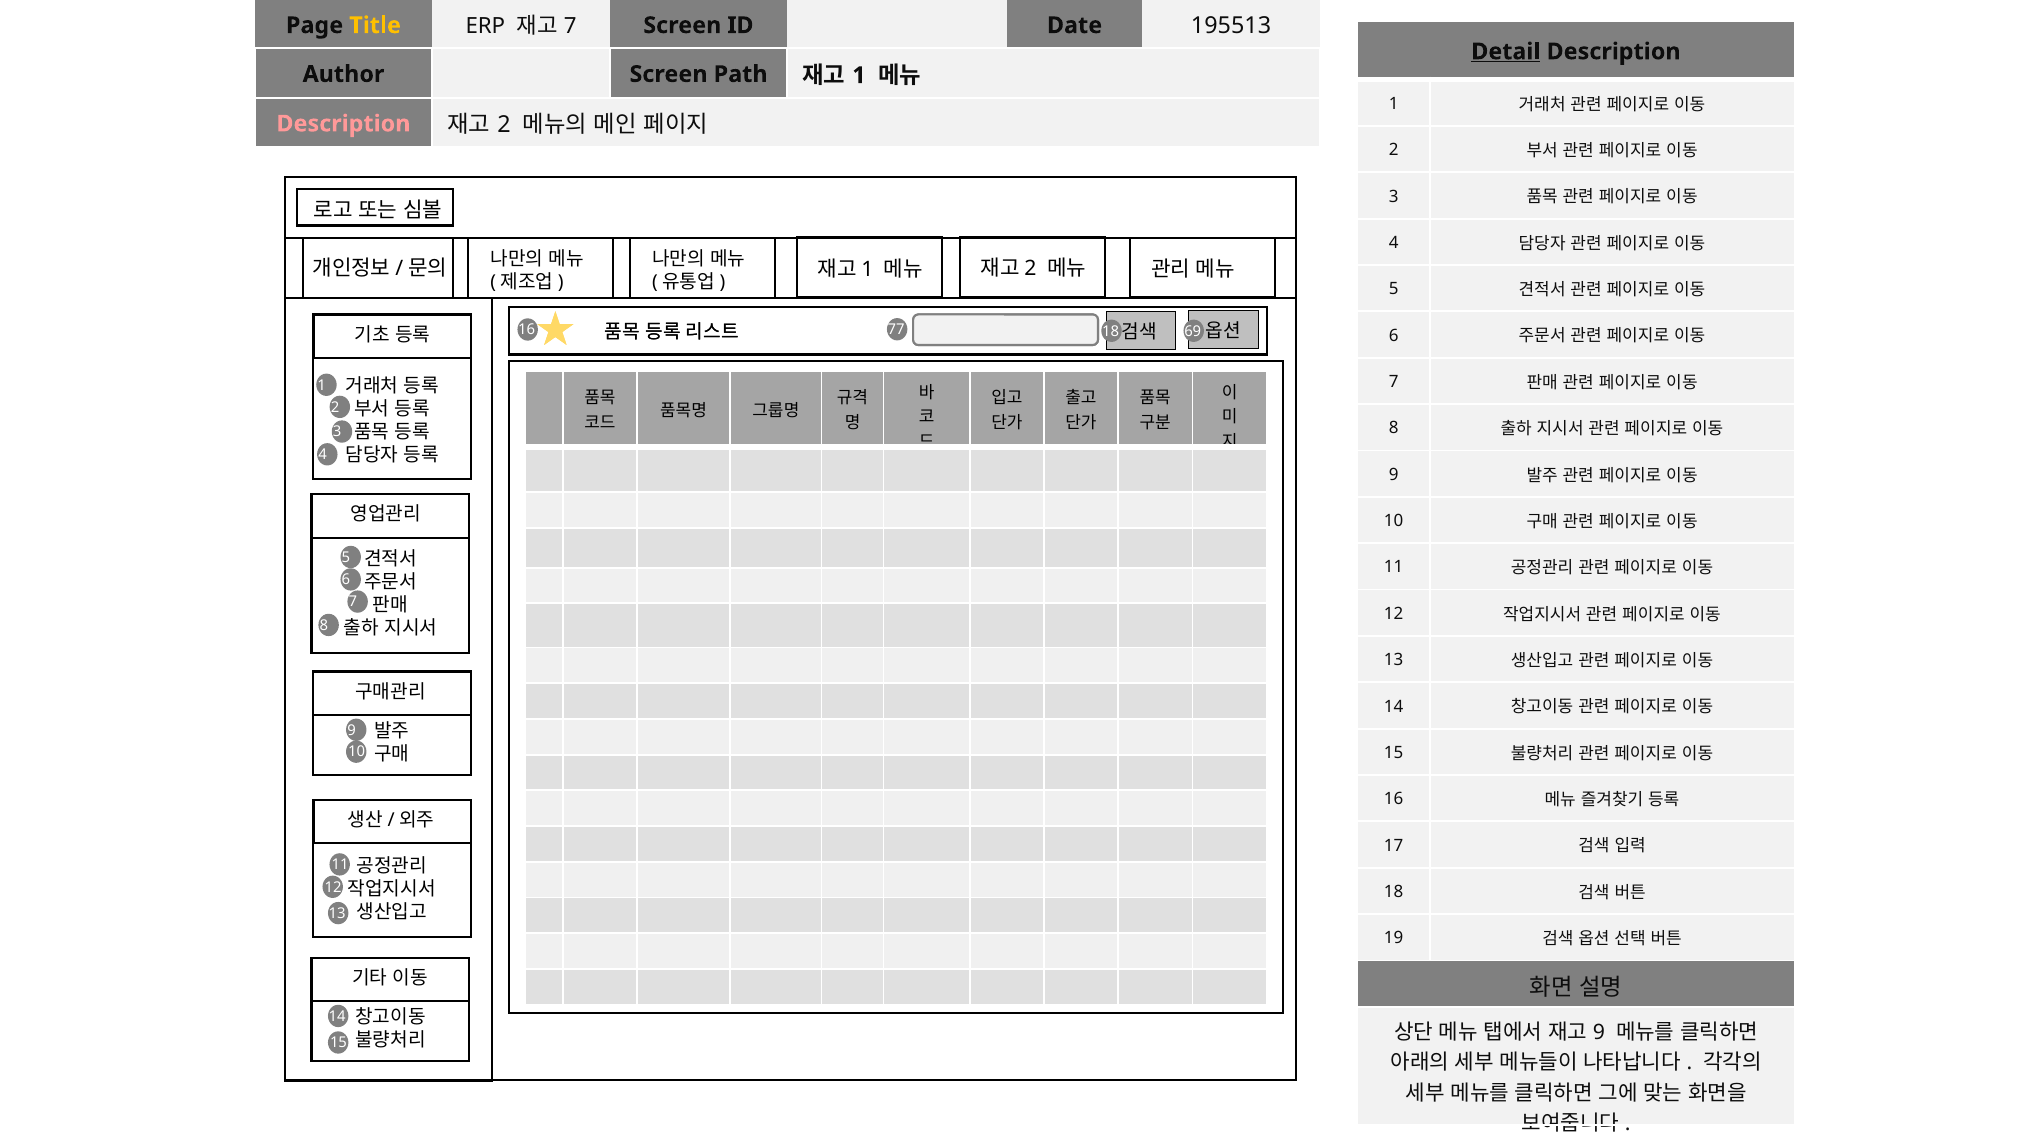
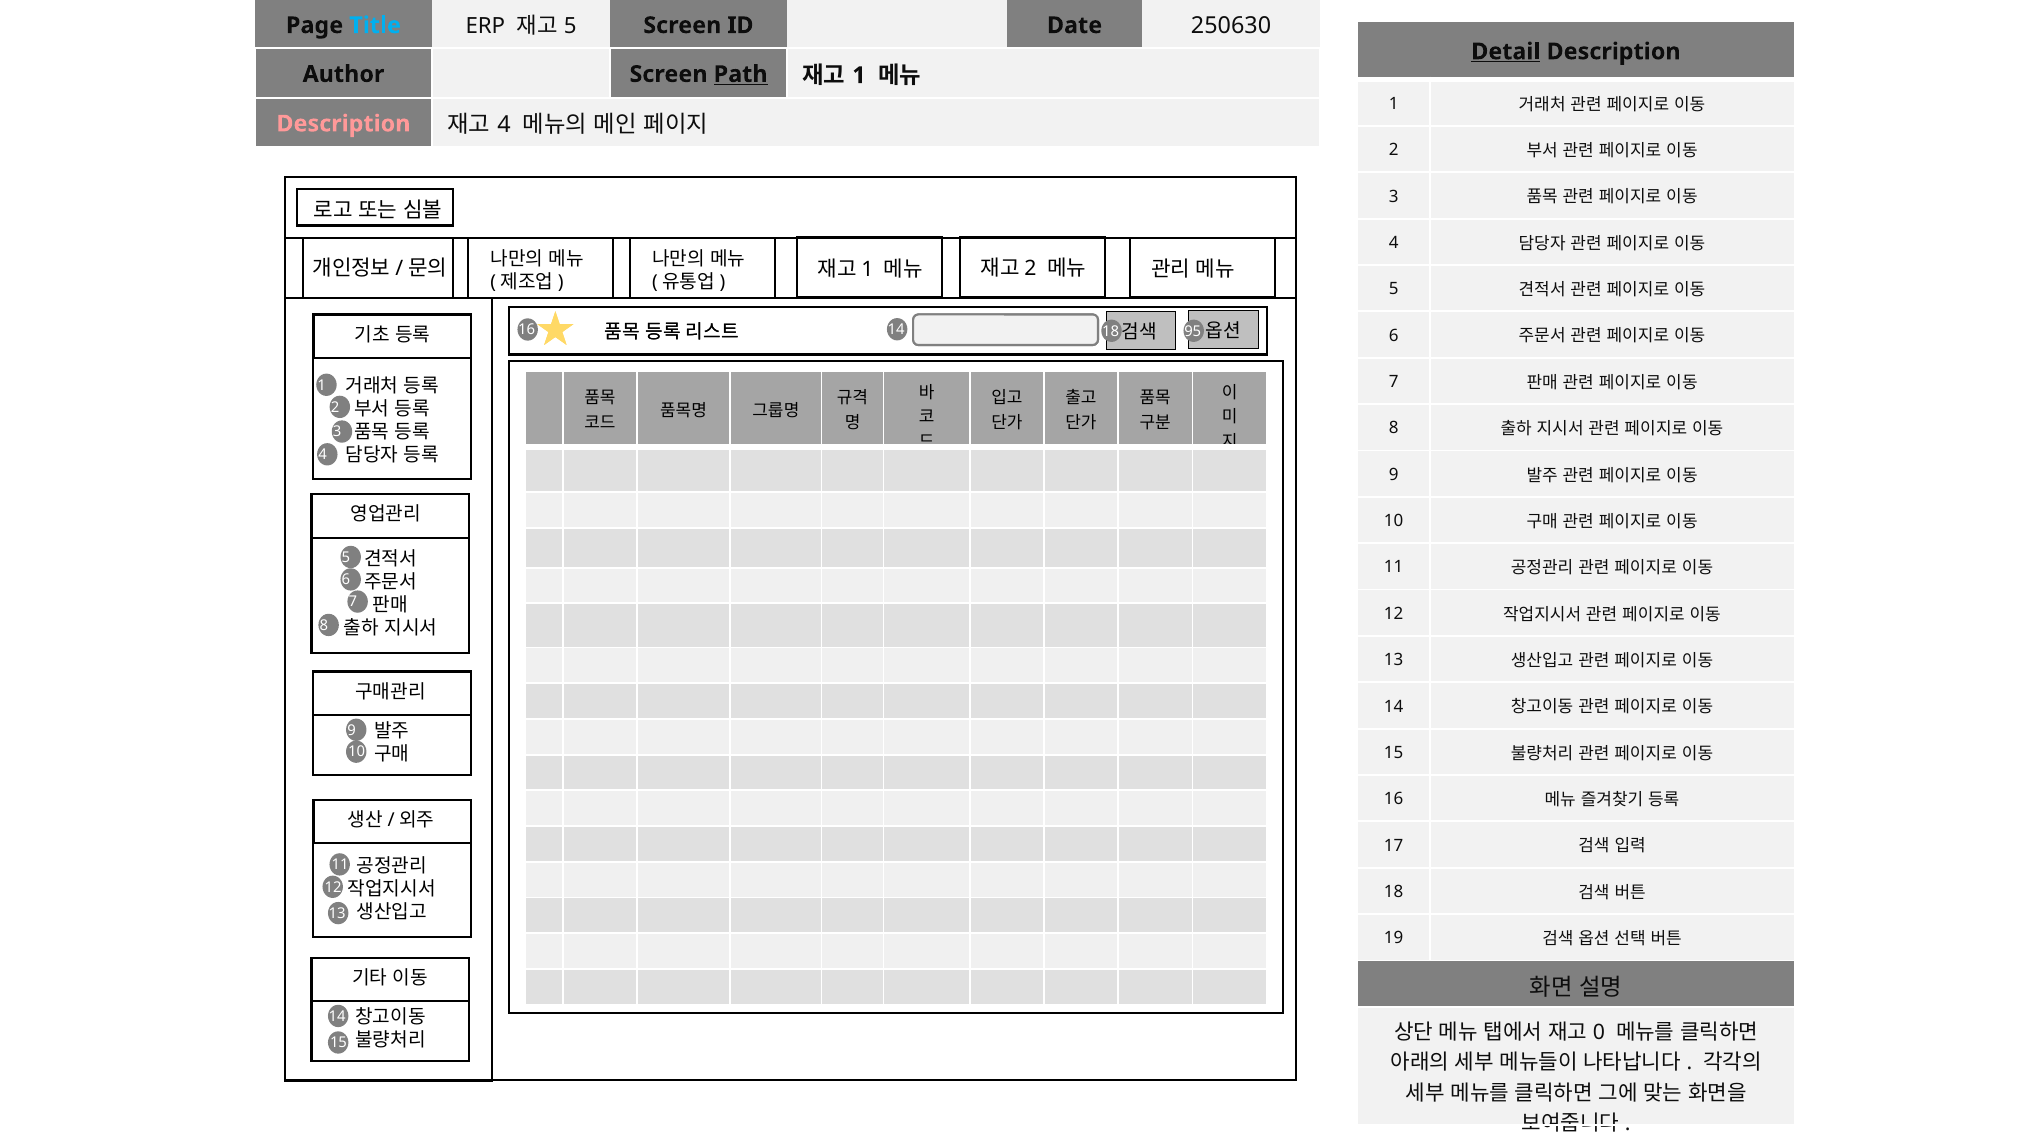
Title colour: yellow -> light blue
7 at (570, 26): 7 -> 5
195513: 195513 -> 250630
Path underline: none -> present
2 at (504, 125): 2 -> 4
16 77: 77 -> 14
69: 69 -> 95
9 at (1599, 1032): 9 -> 0
